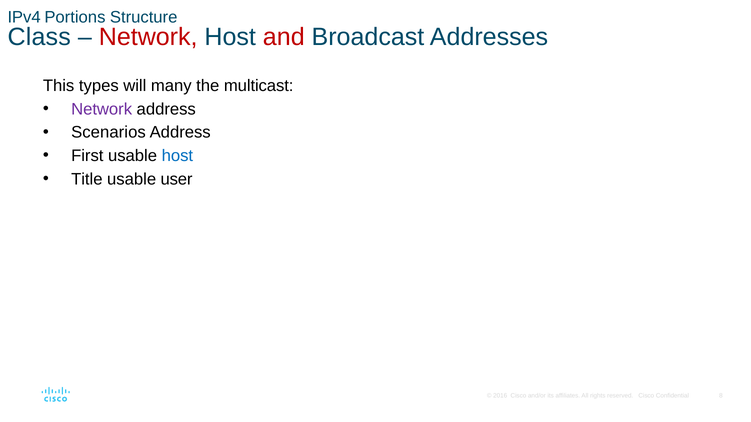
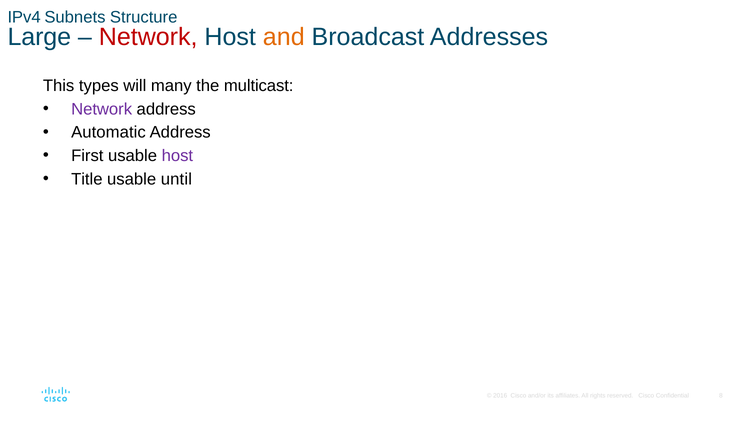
Portions: Portions -> Subnets
Class: Class -> Large
and colour: red -> orange
Scenarios: Scenarios -> Automatic
host at (177, 156) colour: blue -> purple
user: user -> until
